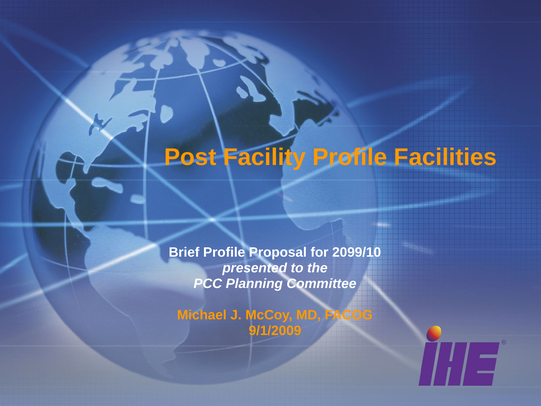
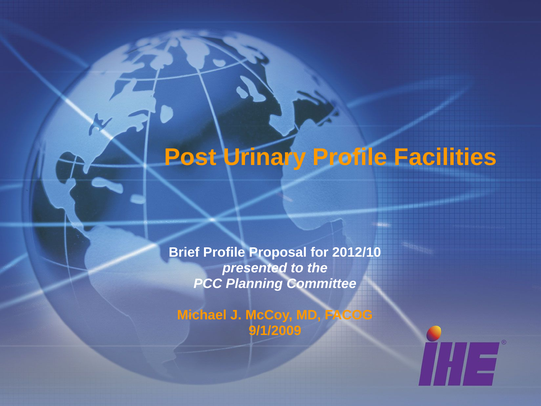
Facility: Facility -> Urinary
2099/10: 2099/10 -> 2012/10
